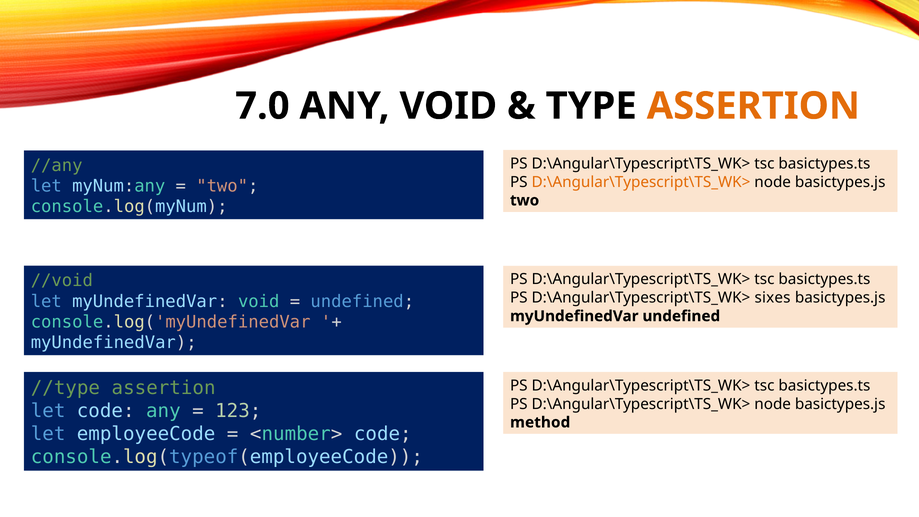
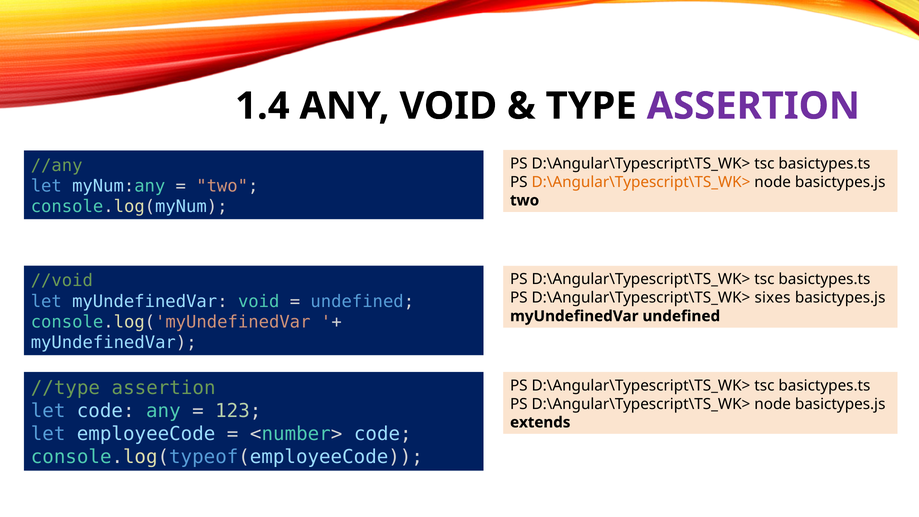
7.0: 7.0 -> 1.4
ASSERTION at (753, 106) colour: orange -> purple
method: method -> extends
